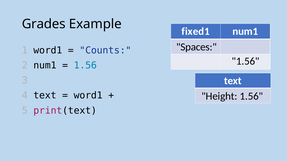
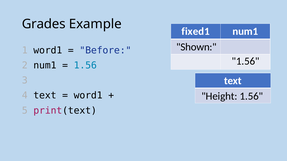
Spaces: Spaces -> Shown
Counts: Counts -> Before
